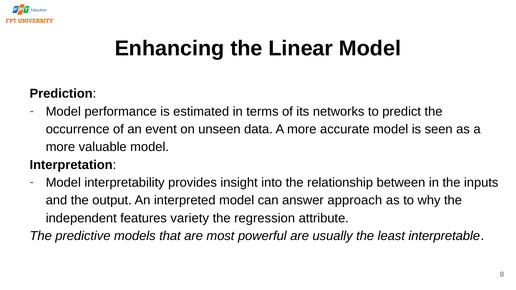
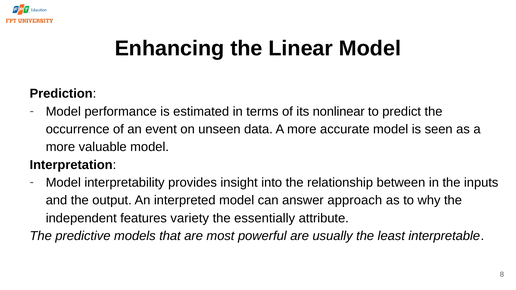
networks: networks -> nonlinear
regression: regression -> essentially
